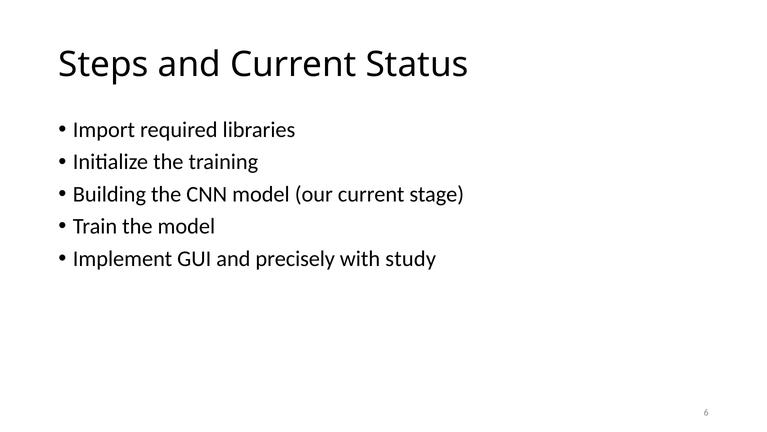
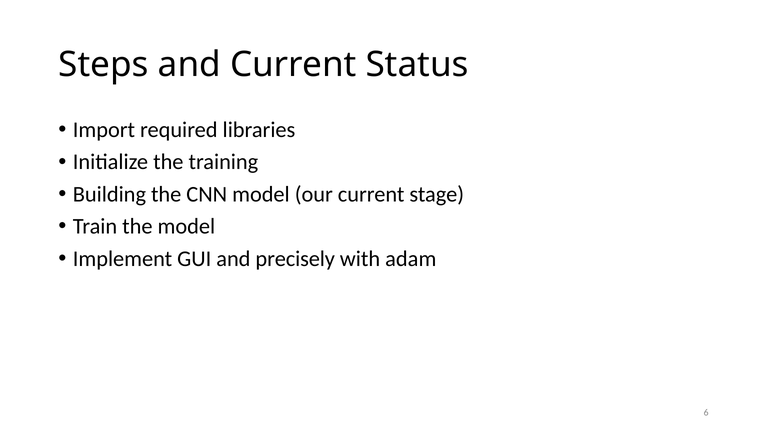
study: study -> adam
